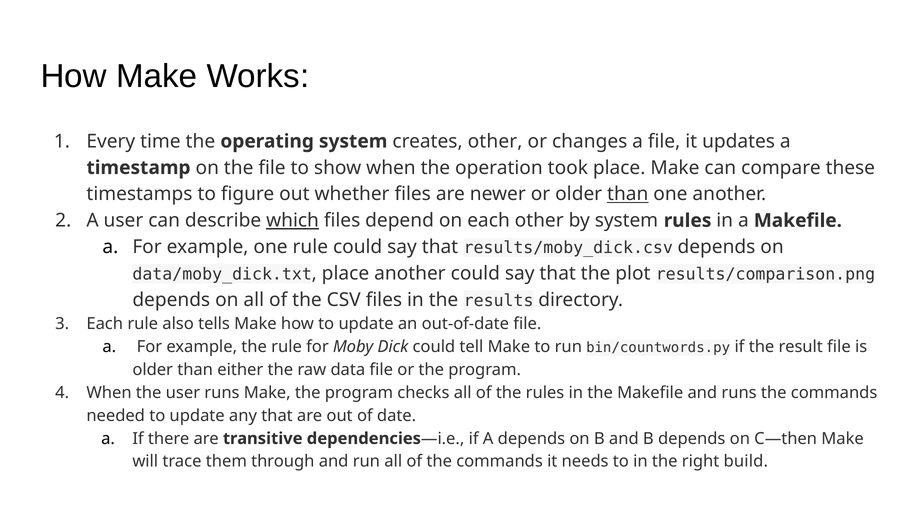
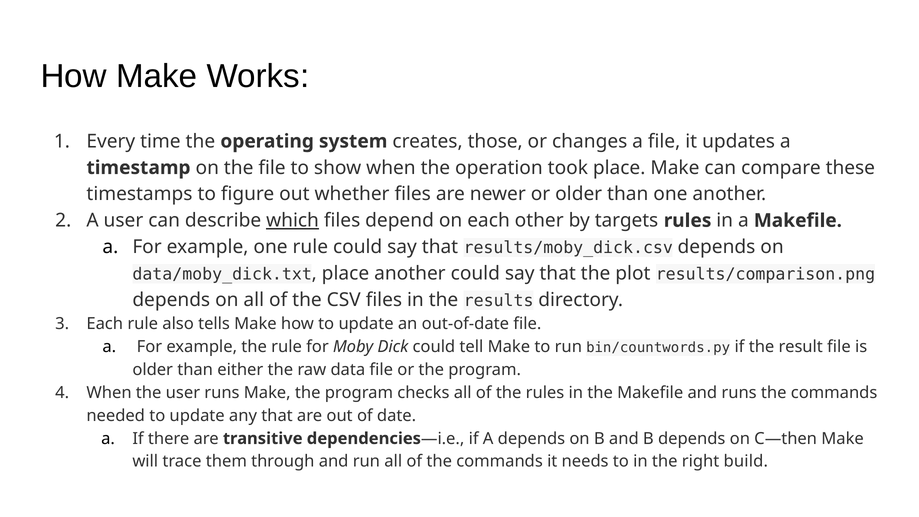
creates other: other -> those
than at (628, 194) underline: present -> none
by system: system -> targets
